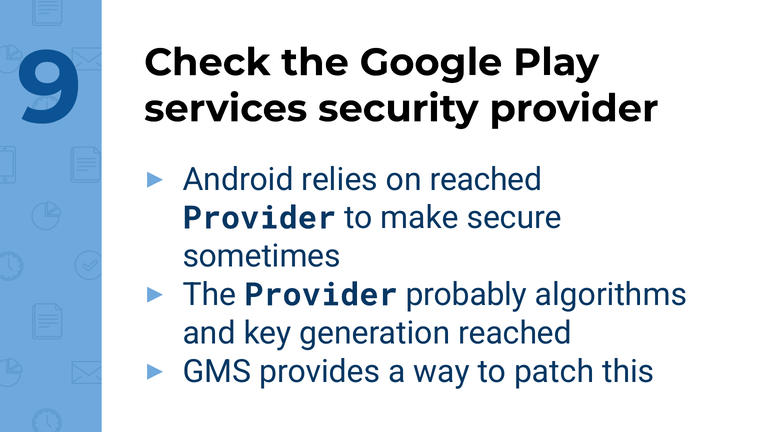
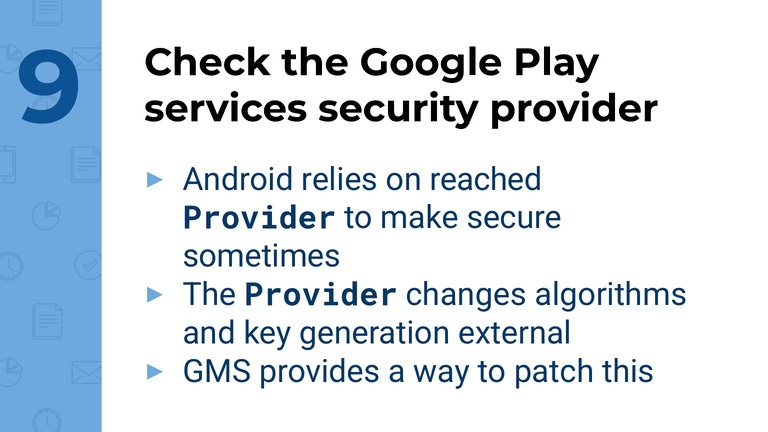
probably: probably -> changes
generation reached: reached -> external
